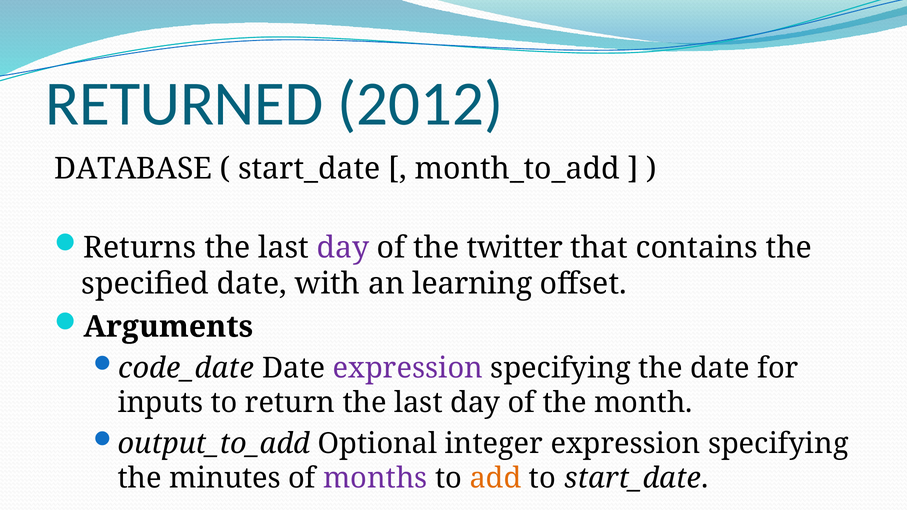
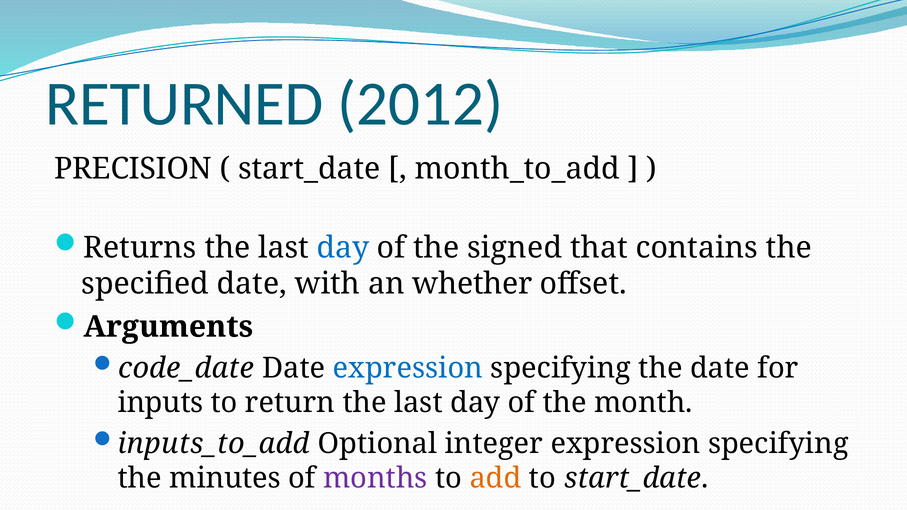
DATABASE: DATABASE -> PRECISION
day at (343, 248) colour: purple -> blue
twitter: twitter -> signed
learning: learning -> whether
expression at (408, 368) colour: purple -> blue
output_to_add: output_to_add -> inputs_to_add
